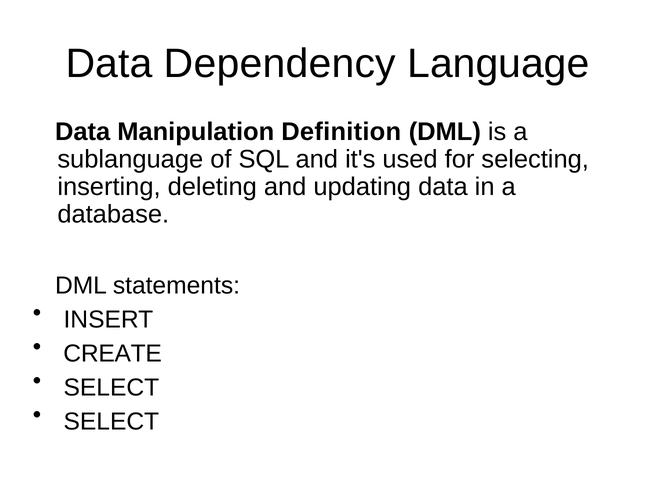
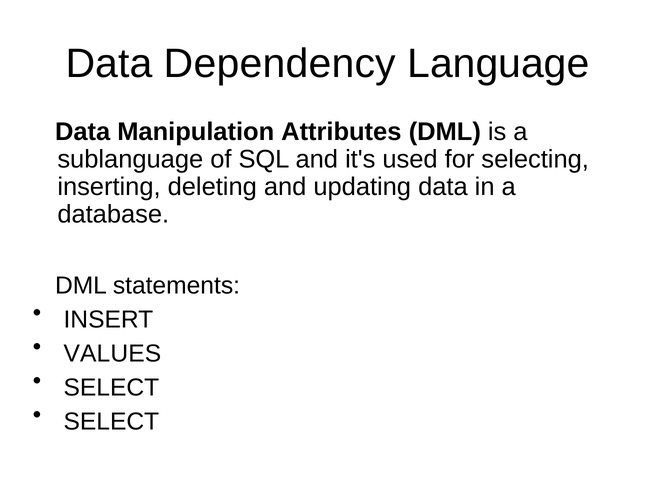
Definition: Definition -> Attributes
CREATE: CREATE -> VALUES
